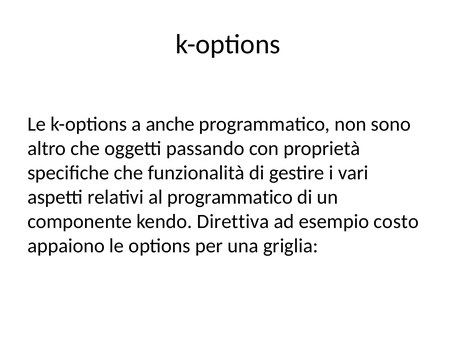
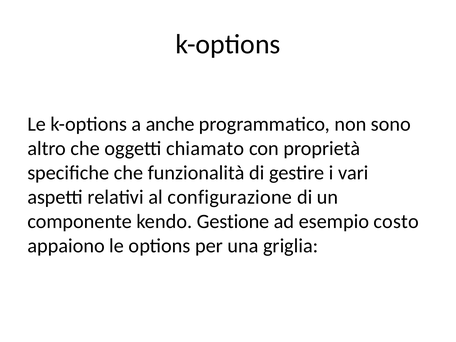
passando: passando -> chiamato
al programmatico: programmatico -> configurazione
Direttiva: Direttiva -> Gestione
